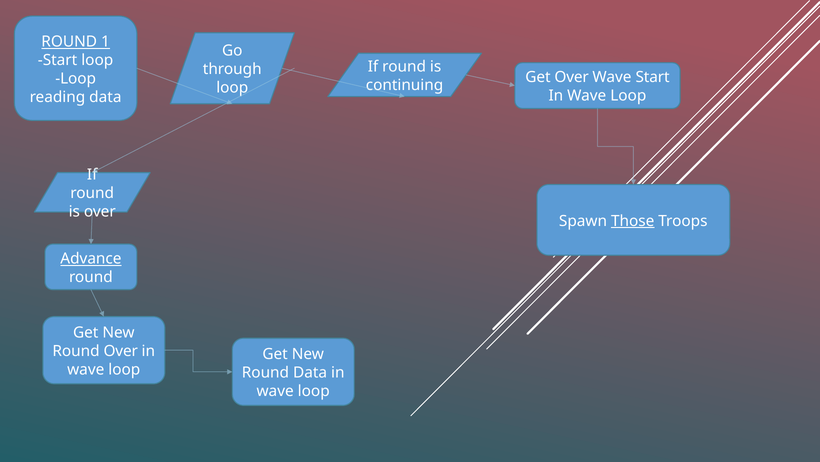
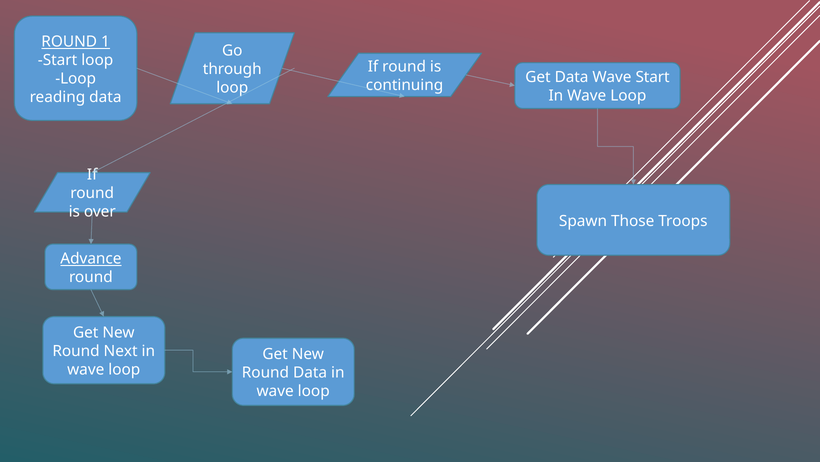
Get Over: Over -> Data
Those underline: present -> none
Round Over: Over -> Next
